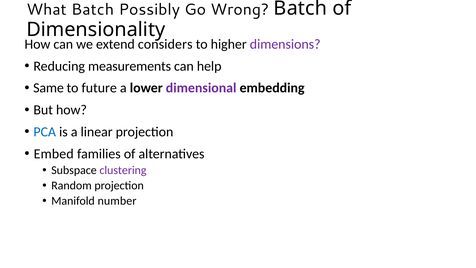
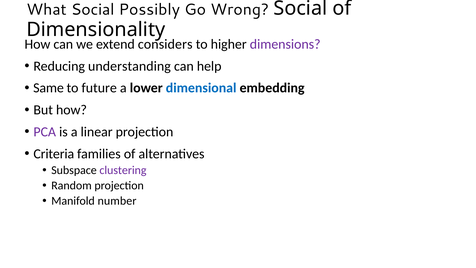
What Batch: Batch -> Social
Wrong Batch: Batch -> Social
measurements: measurements -> understanding
dimensional colour: purple -> blue
PCA colour: blue -> purple
Embed: Embed -> Criteria
